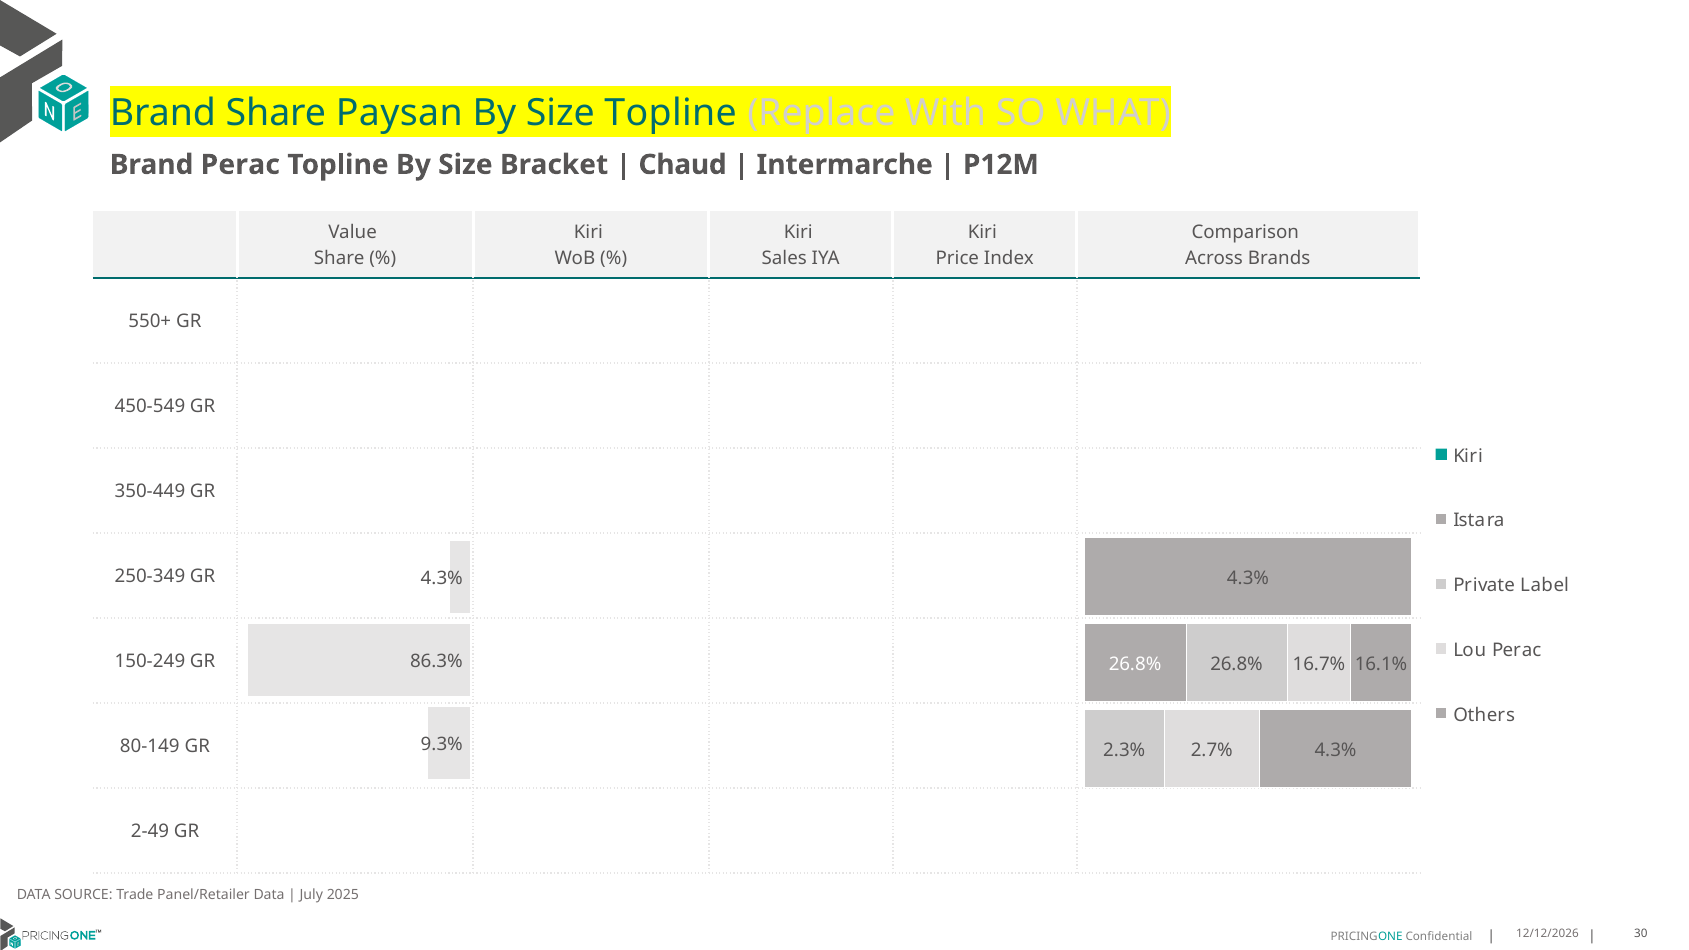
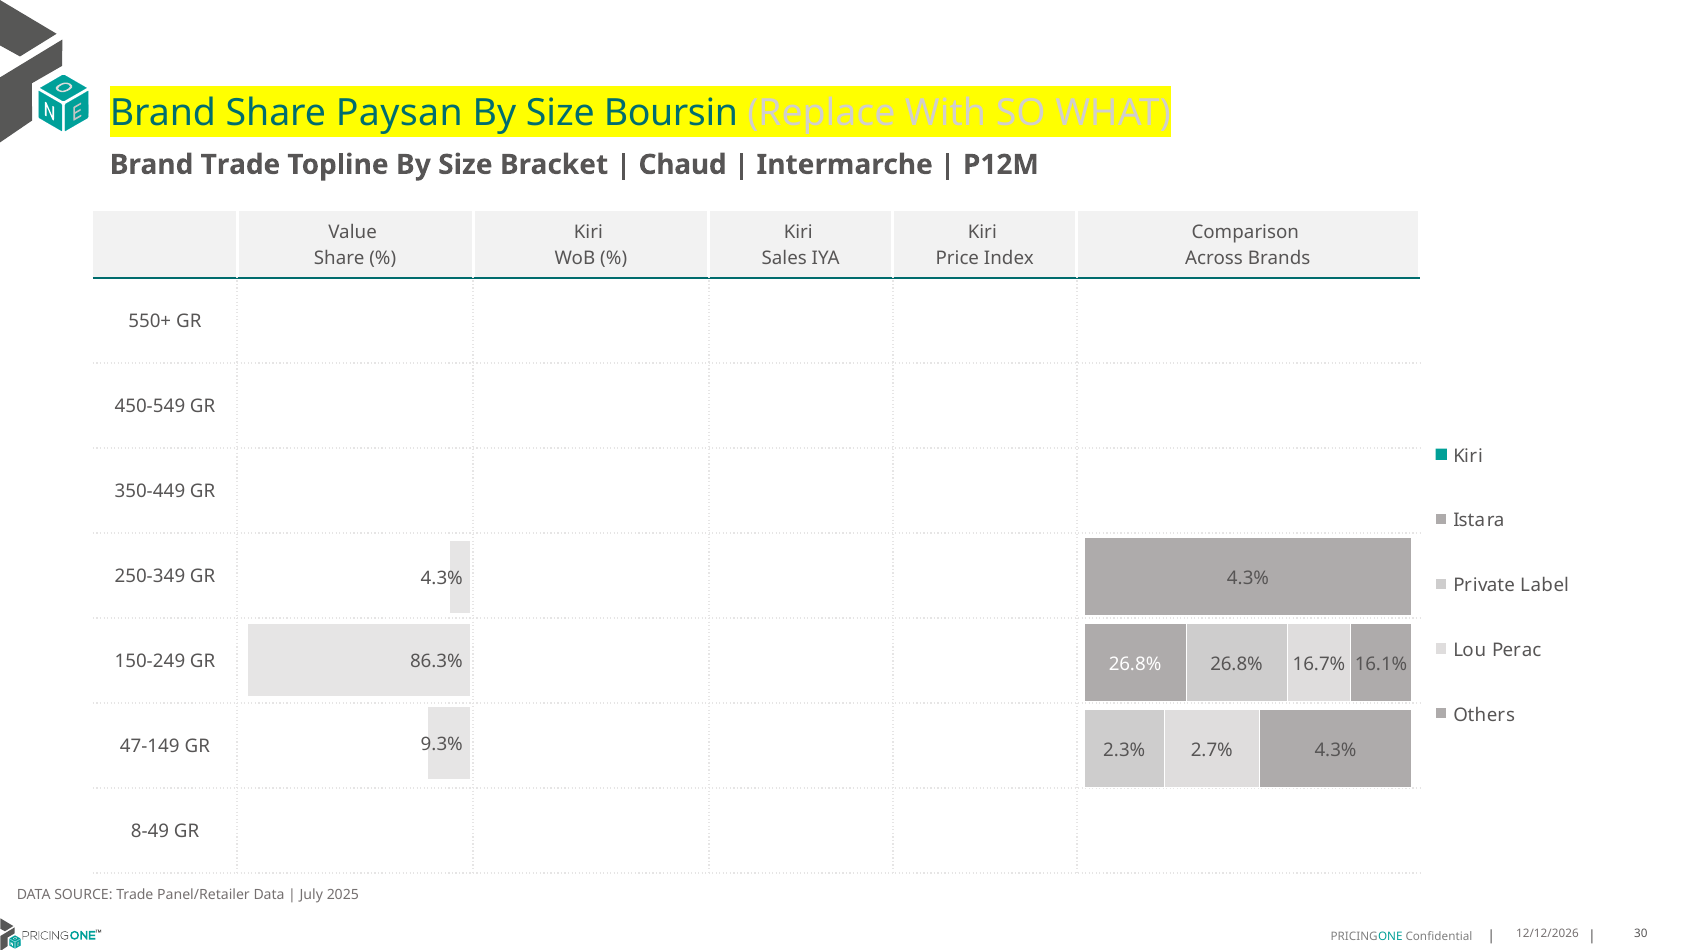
Size Topline: Topline -> Boursin
Brand Perac: Perac -> Trade
80-149: 80-149 -> 47-149
2-49: 2-49 -> 8-49
